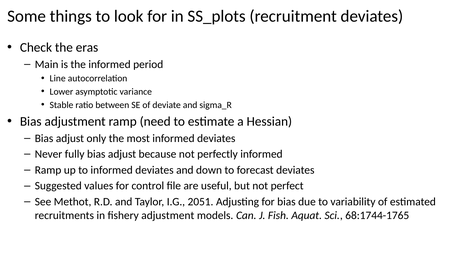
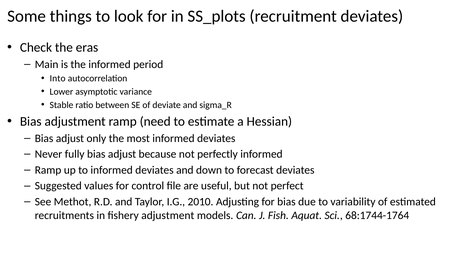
Line: Line -> Into
2051: 2051 -> 2010
68:1744-1765: 68:1744-1765 -> 68:1744-1764
